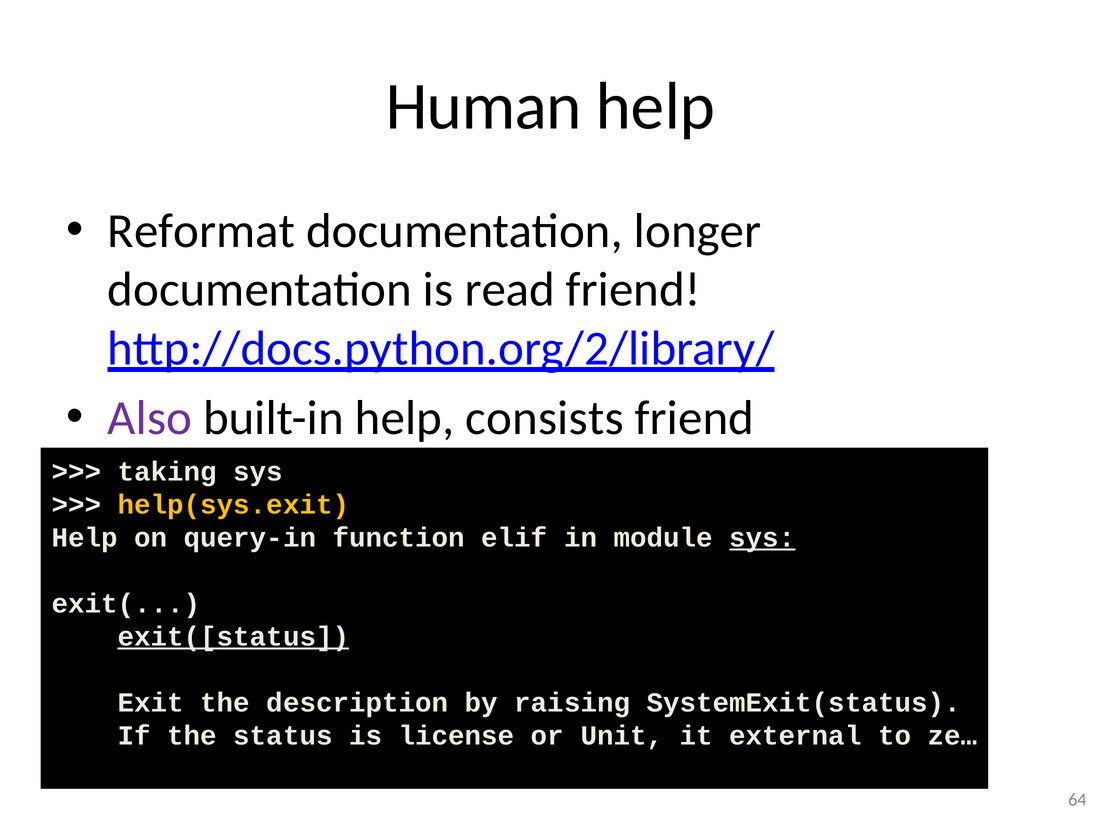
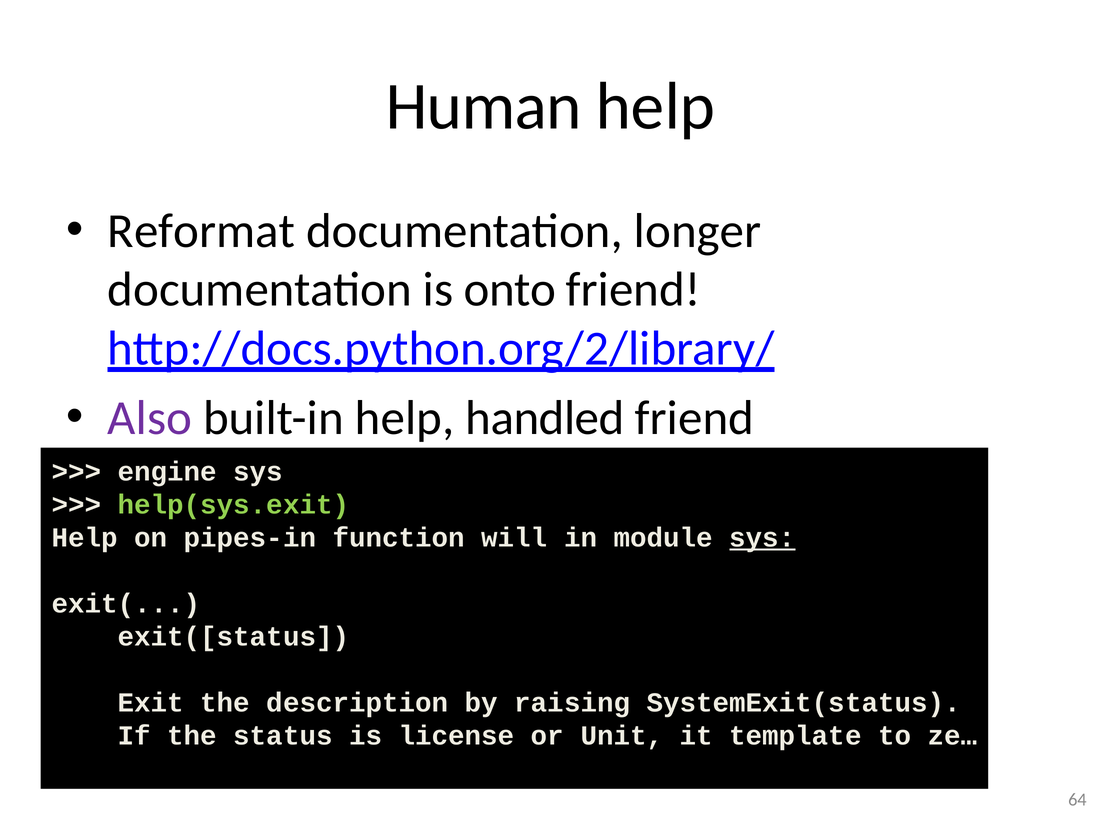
read: read -> onto
consists: consists -> handled
taking: taking -> engine
help(sys.exit colour: yellow -> light green
query-in: query-in -> pipes-in
elif: elif -> will
exit([status underline: present -> none
external: external -> template
